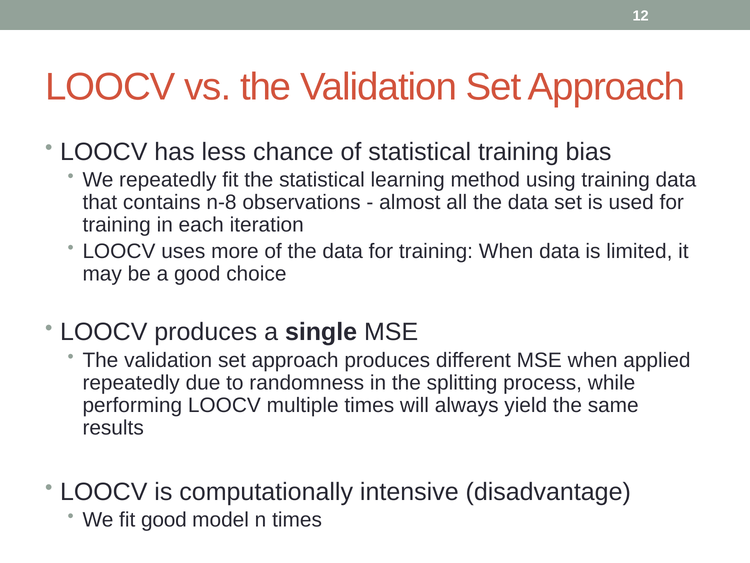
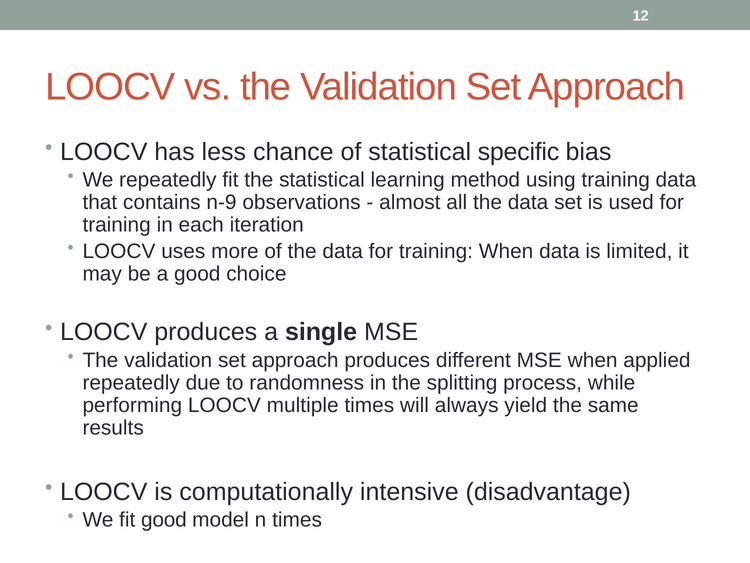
statistical training: training -> specific
n-8: n-8 -> n-9
